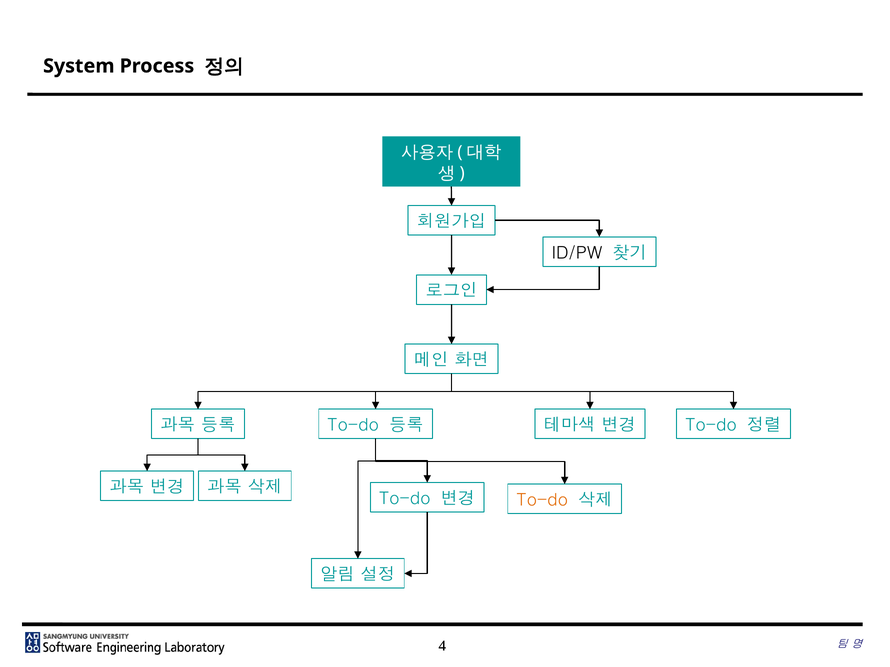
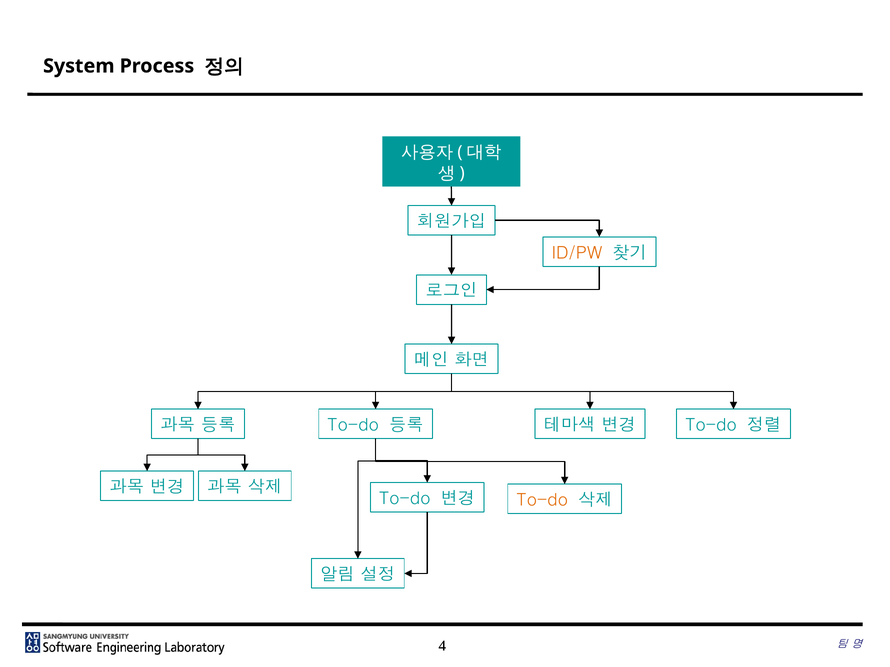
ID/PW colour: black -> orange
